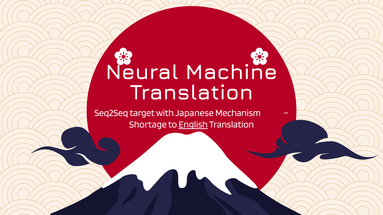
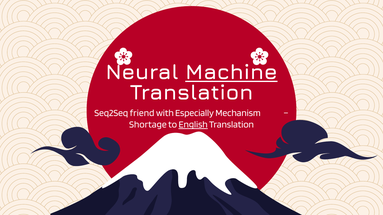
Machine underline: none -> present
target: target -> friend
Japanese: Japanese -> Especially
